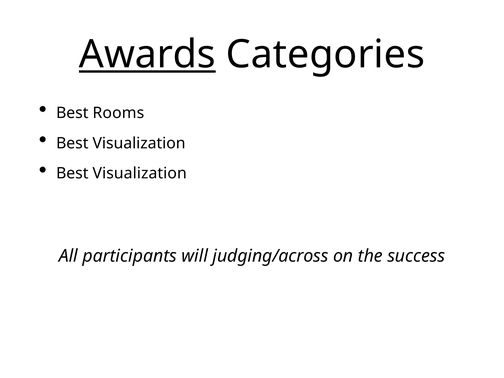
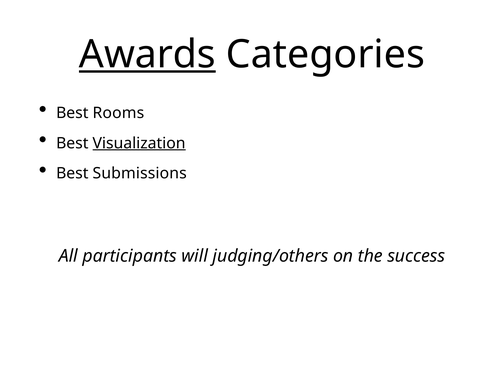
Visualization at (139, 143) underline: none -> present
Visualization at (140, 173): Visualization -> Submissions
judging/across: judging/across -> judging/others
